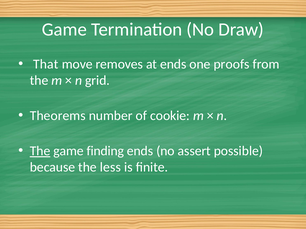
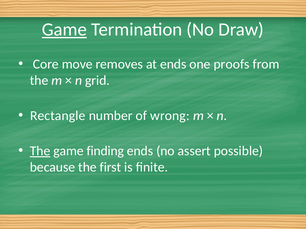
Game at (64, 30) underline: none -> present
That: That -> Core
Theorems: Theorems -> Rectangle
cookie: cookie -> wrong
less: less -> first
